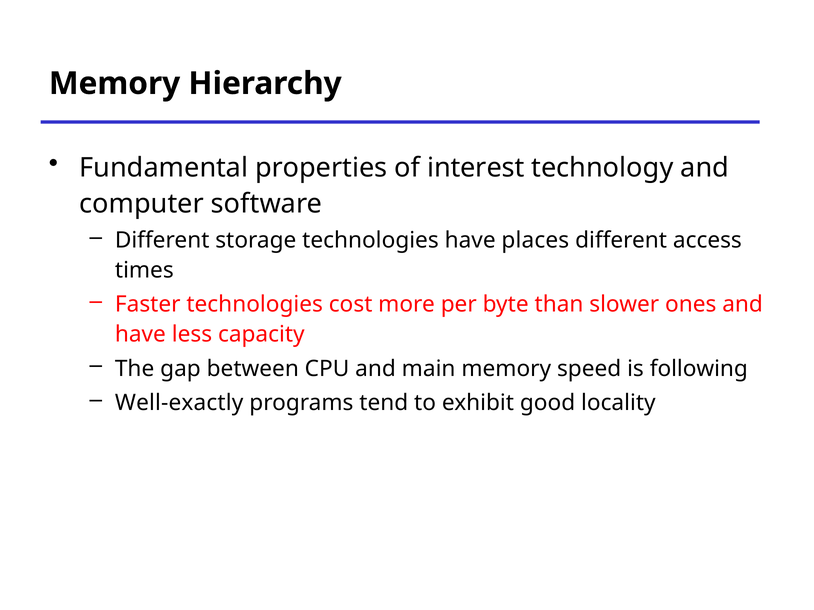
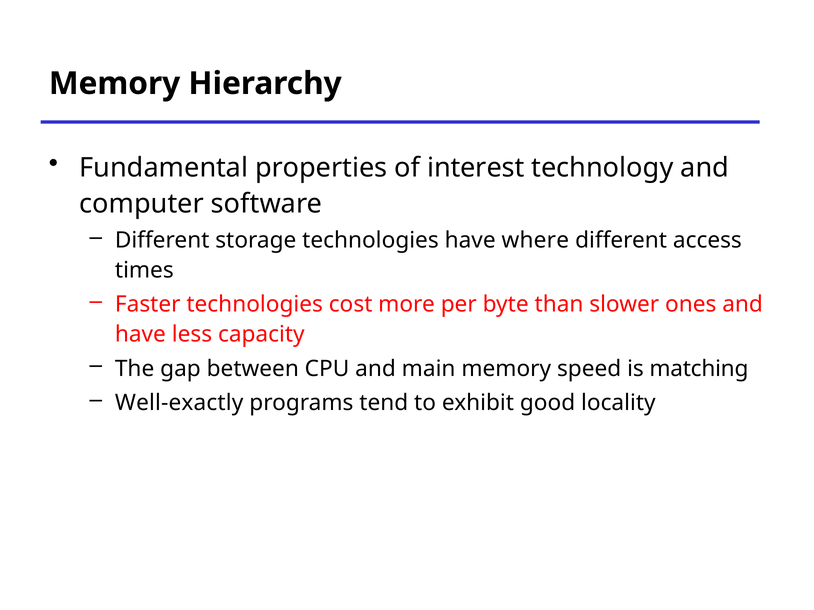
places: places -> where
following: following -> matching
